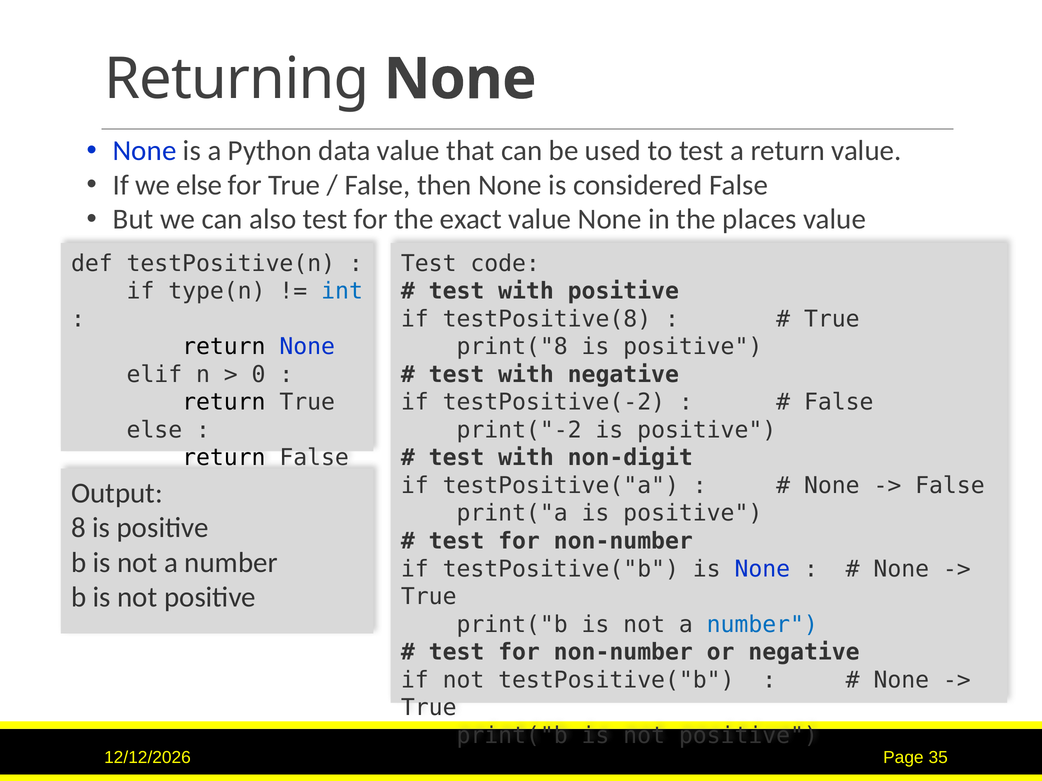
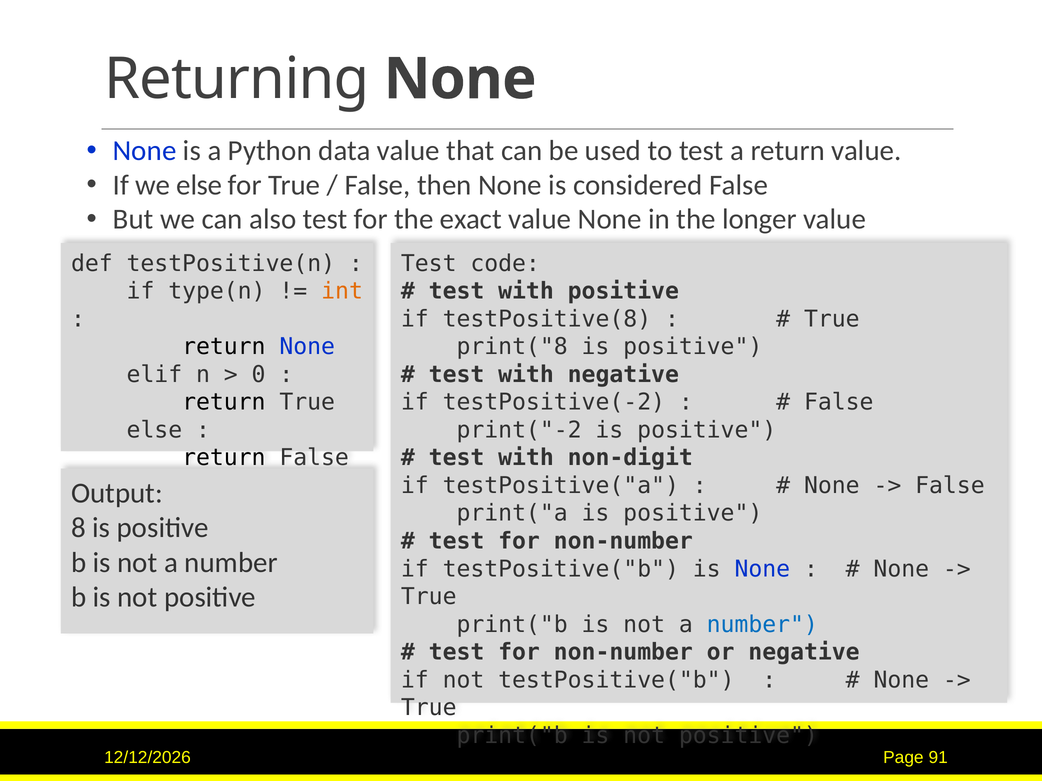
places: places -> longer
int colour: blue -> orange
35: 35 -> 91
